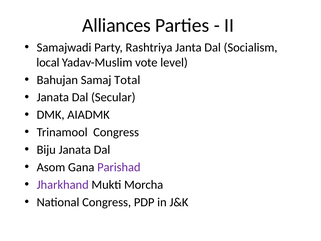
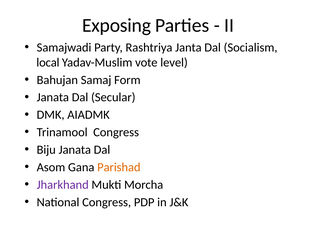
Alliances: Alliances -> Exposing
Total: Total -> Form
Parishad colour: purple -> orange
